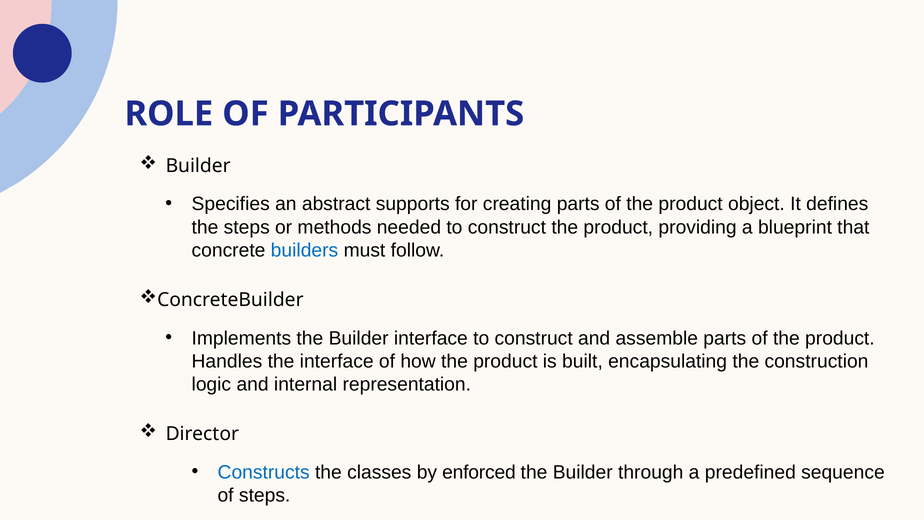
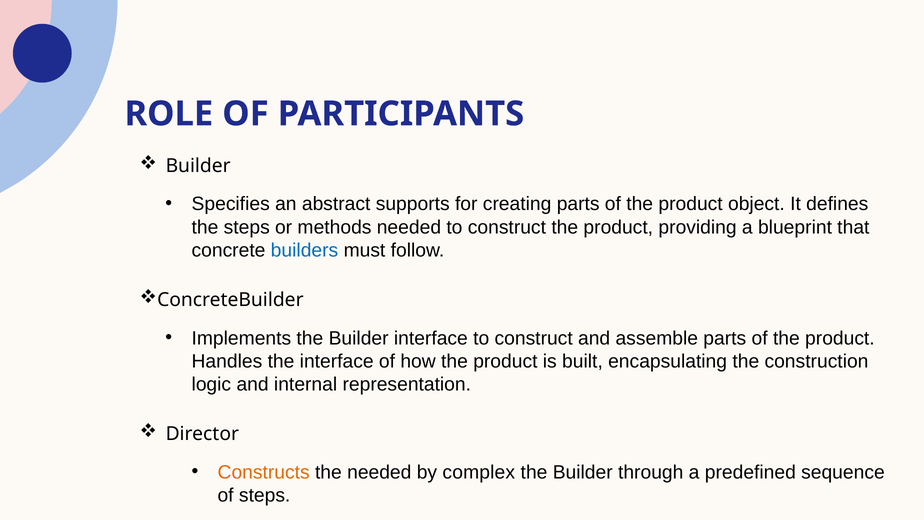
Constructs colour: blue -> orange
the classes: classes -> needed
enforced: enforced -> complex
